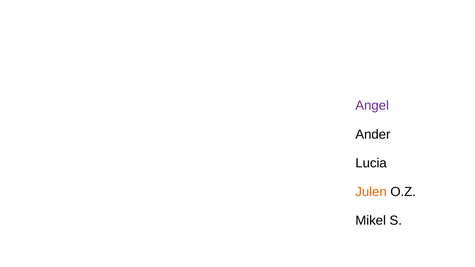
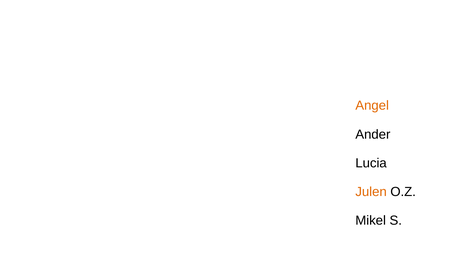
Angel colour: purple -> orange
